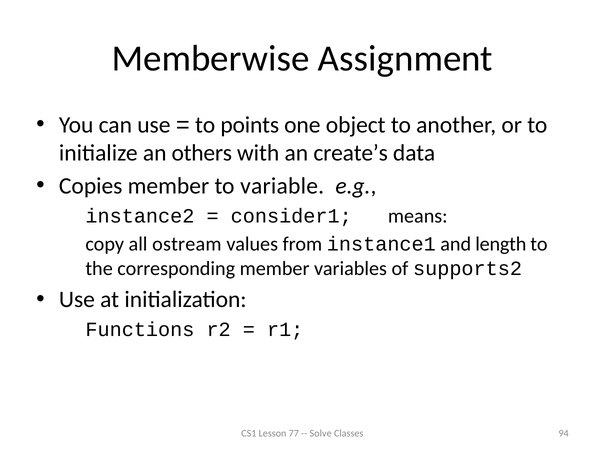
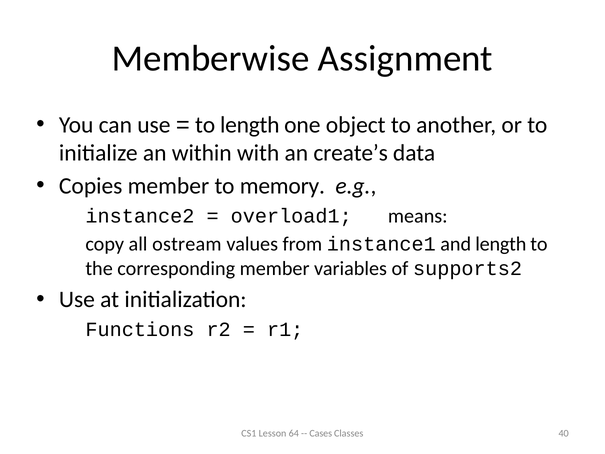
to points: points -> length
others: others -> within
variable: variable -> memory
consider1: consider1 -> overload1
77: 77 -> 64
Solve: Solve -> Cases
94: 94 -> 40
